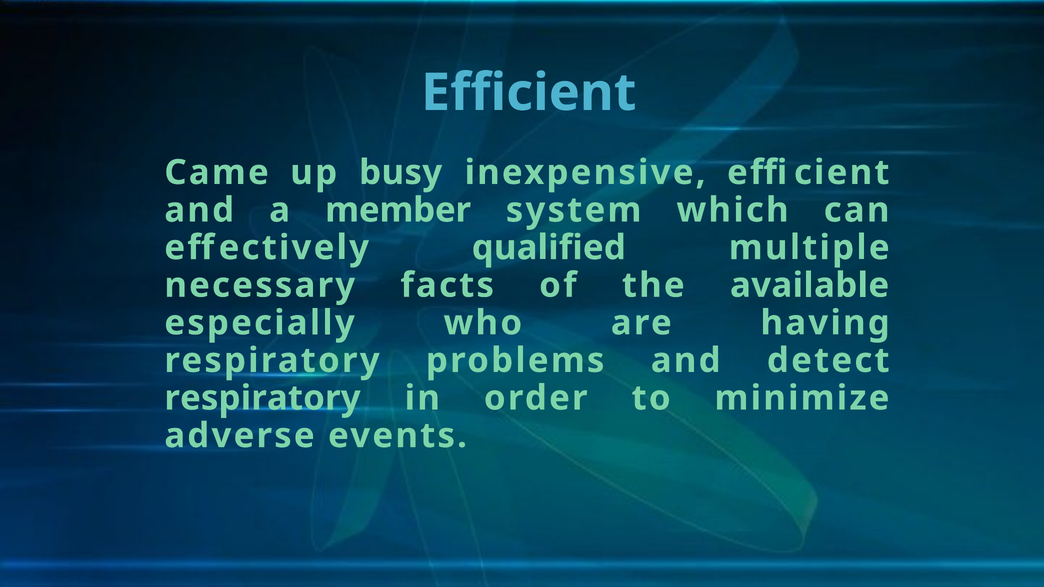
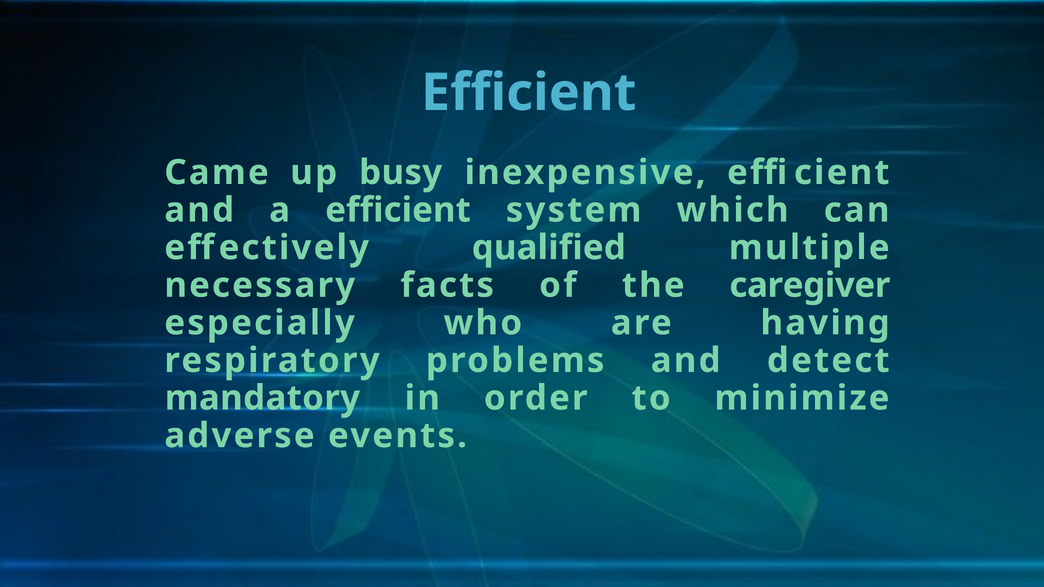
a member: member -> efficient
available: available -> caregiver
respiratory at (262, 398): respiratory -> mandatory
